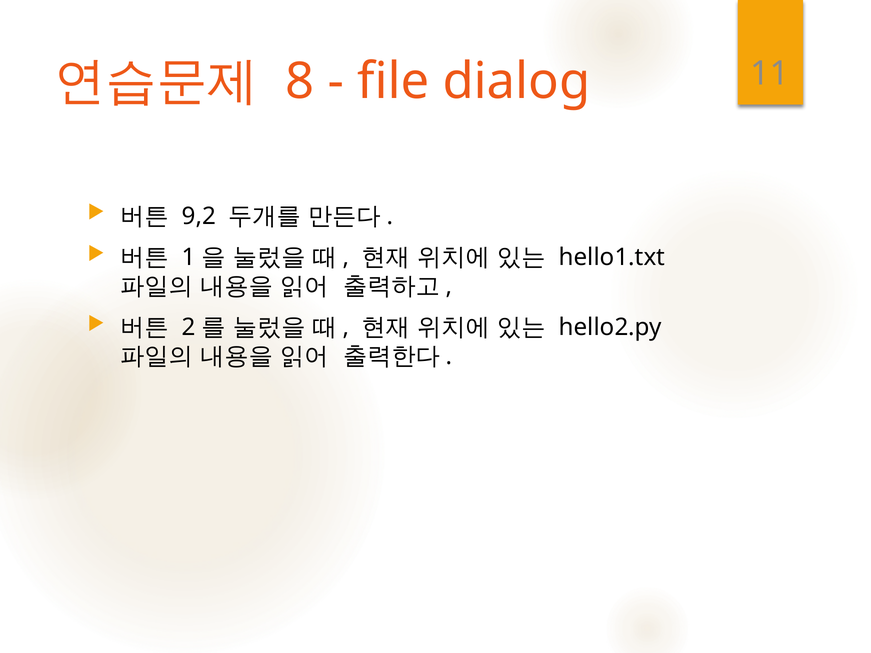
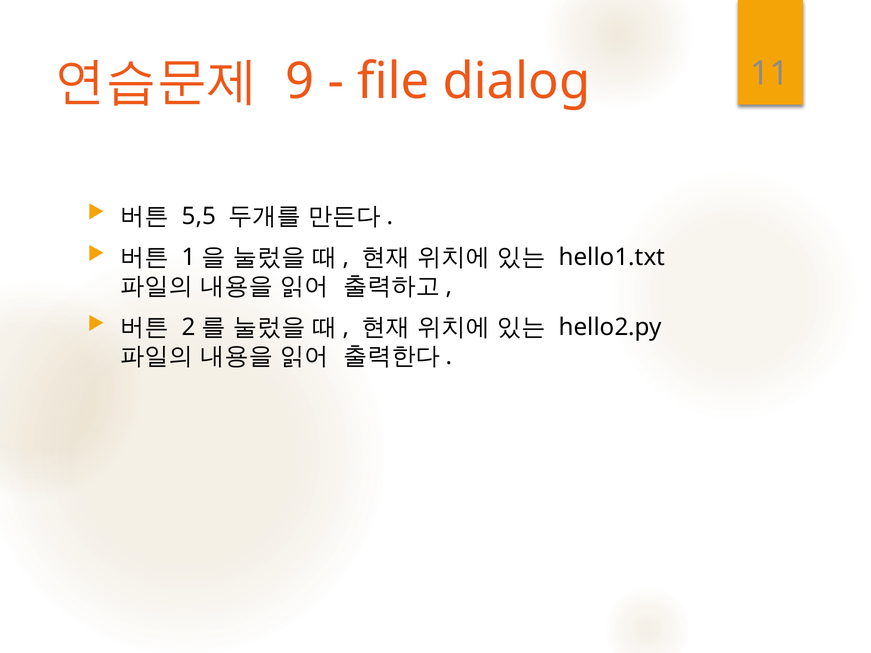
8: 8 -> 9
9,2: 9,2 -> 5,5
